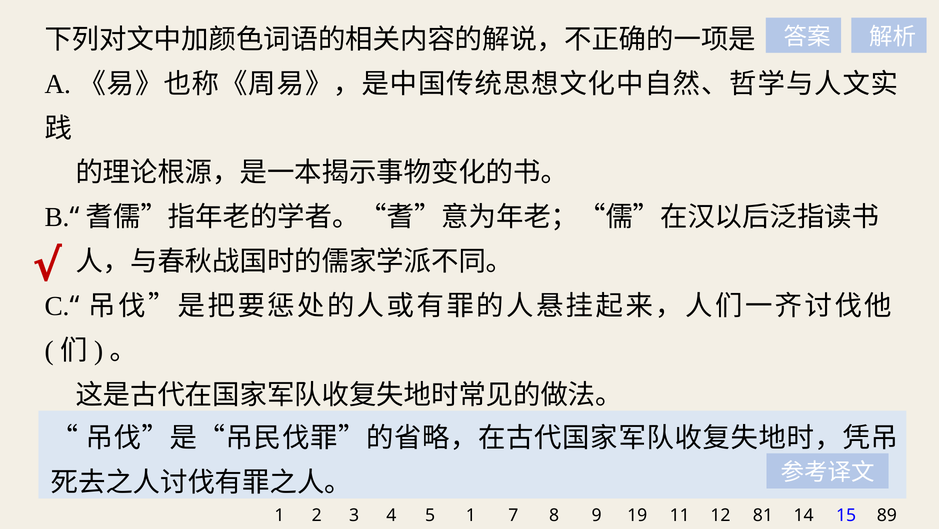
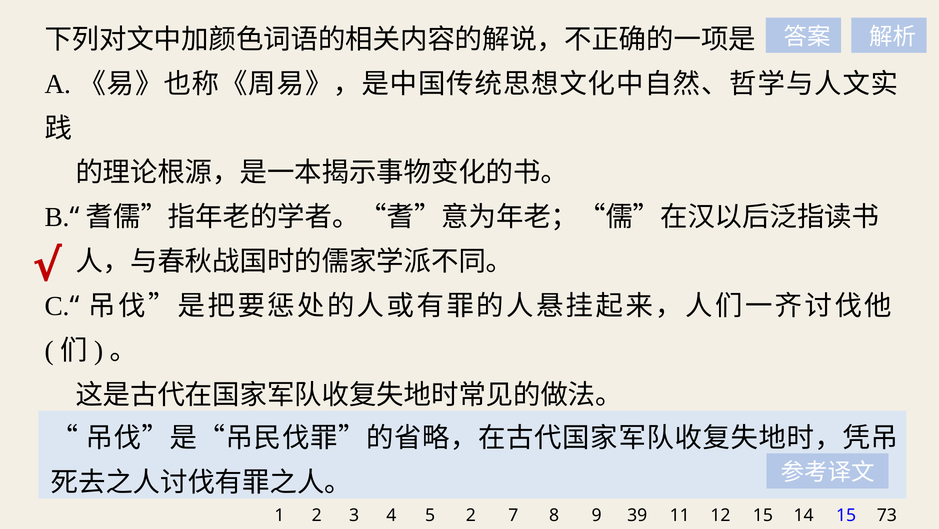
5 1: 1 -> 2
19: 19 -> 39
12 81: 81 -> 15
89: 89 -> 73
